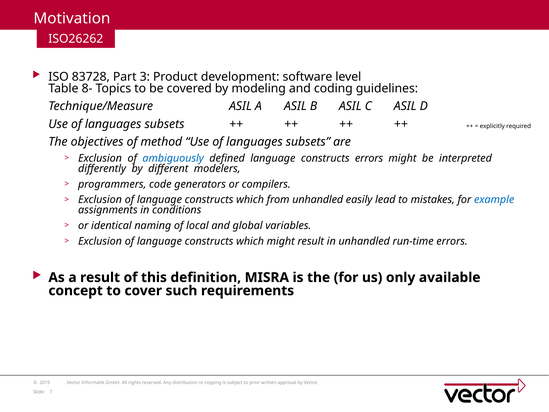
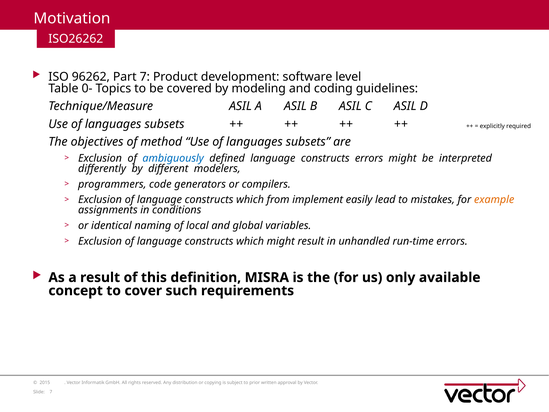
83728: 83728 -> 96262
Part 3: 3 -> 7
8-: 8- -> 0-
from unhandled: unhandled -> implement
example colour: blue -> orange
